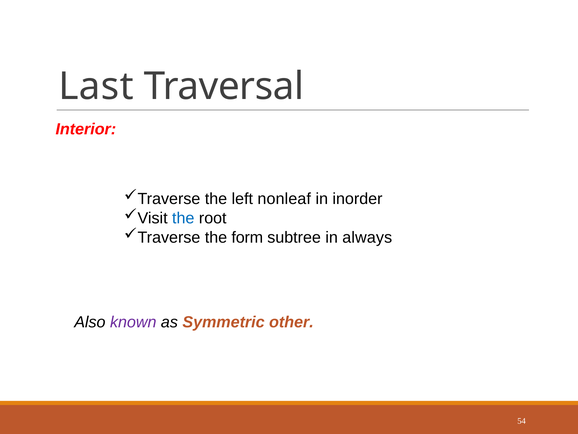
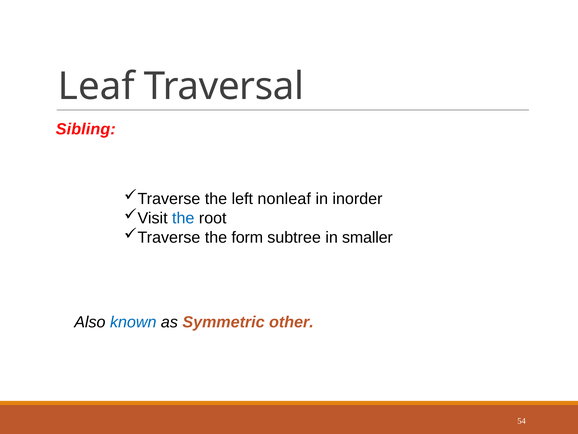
Last: Last -> Leaf
Interior: Interior -> Sibling
always: always -> smaller
known colour: purple -> blue
